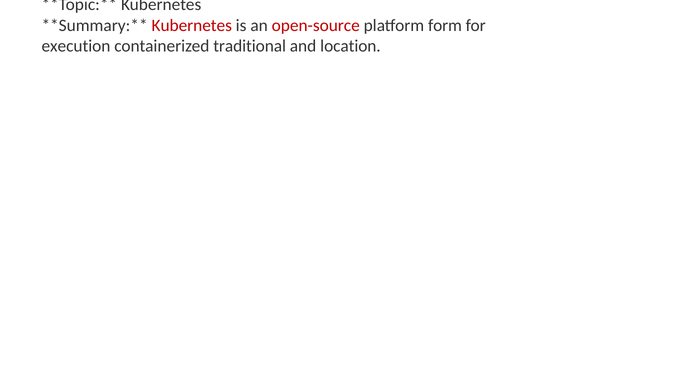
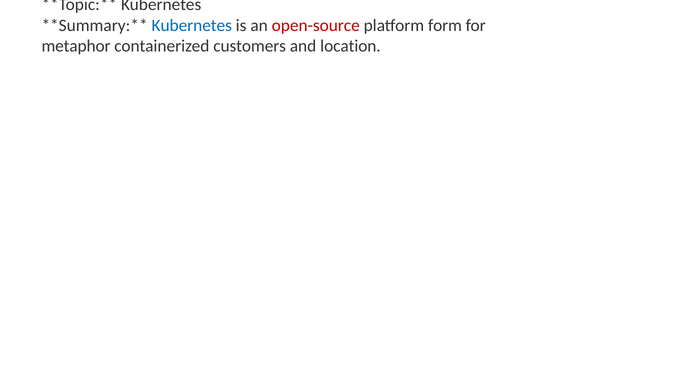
Kubernetes at (192, 26) colour: red -> blue
execution: execution -> metaphor
traditional: traditional -> customers
